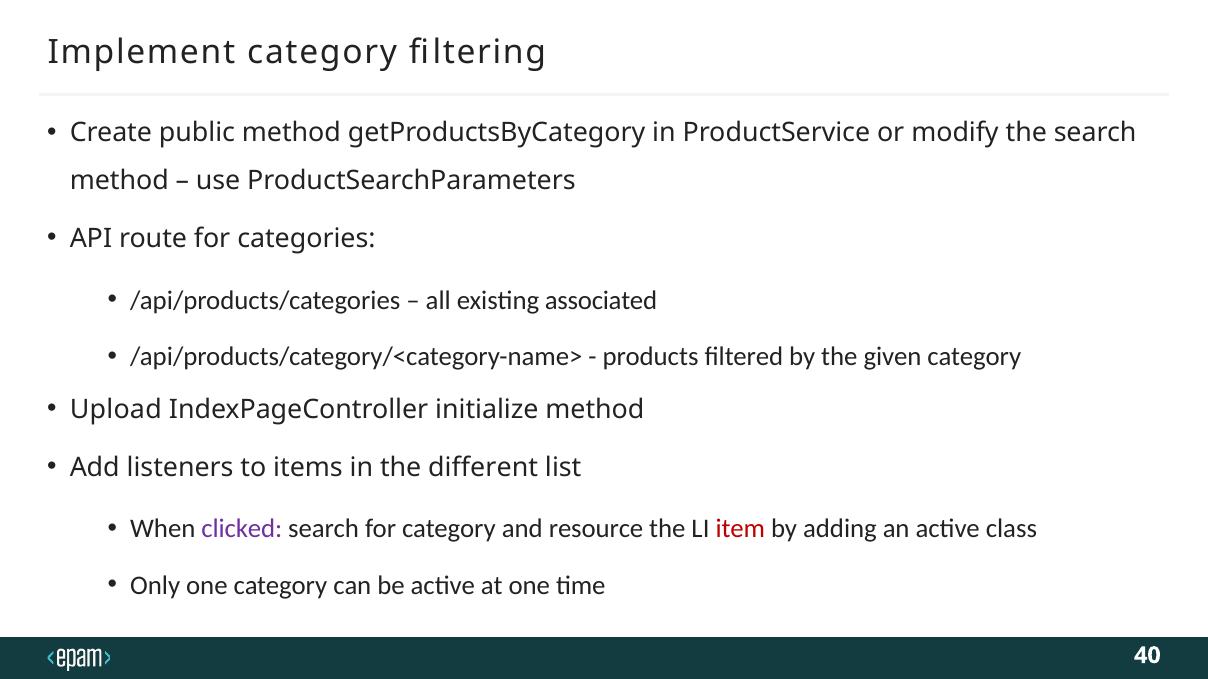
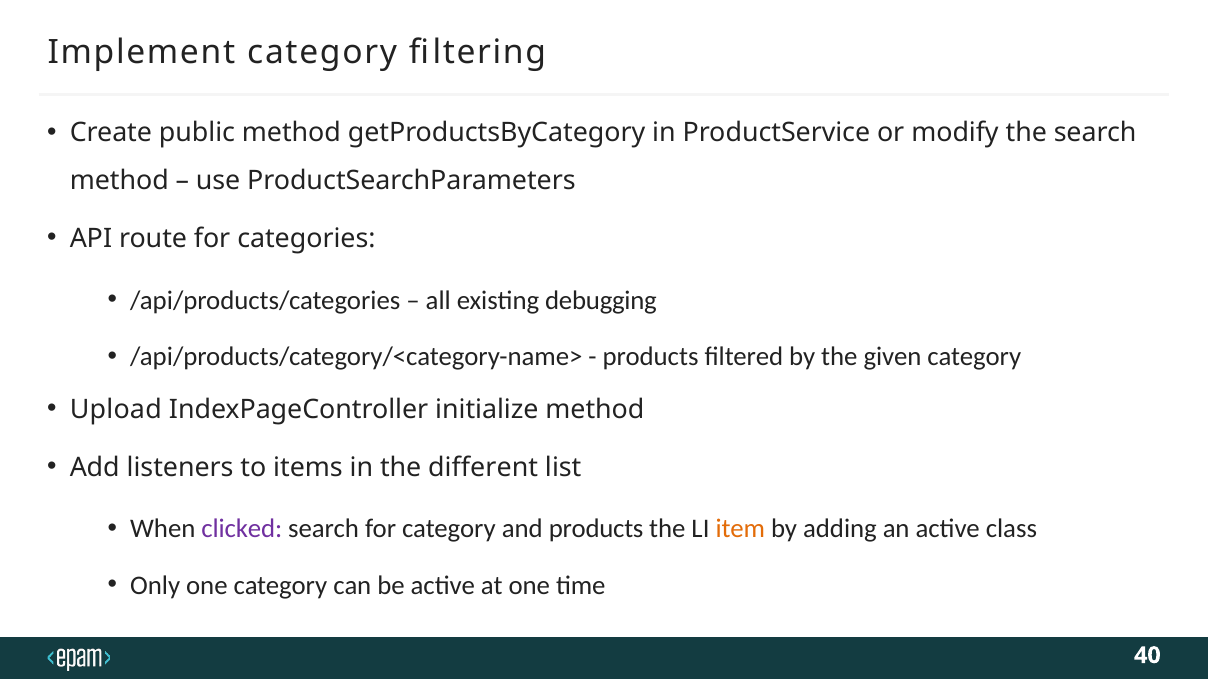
associated: associated -> debugging
and resource: resource -> products
item colour: red -> orange
